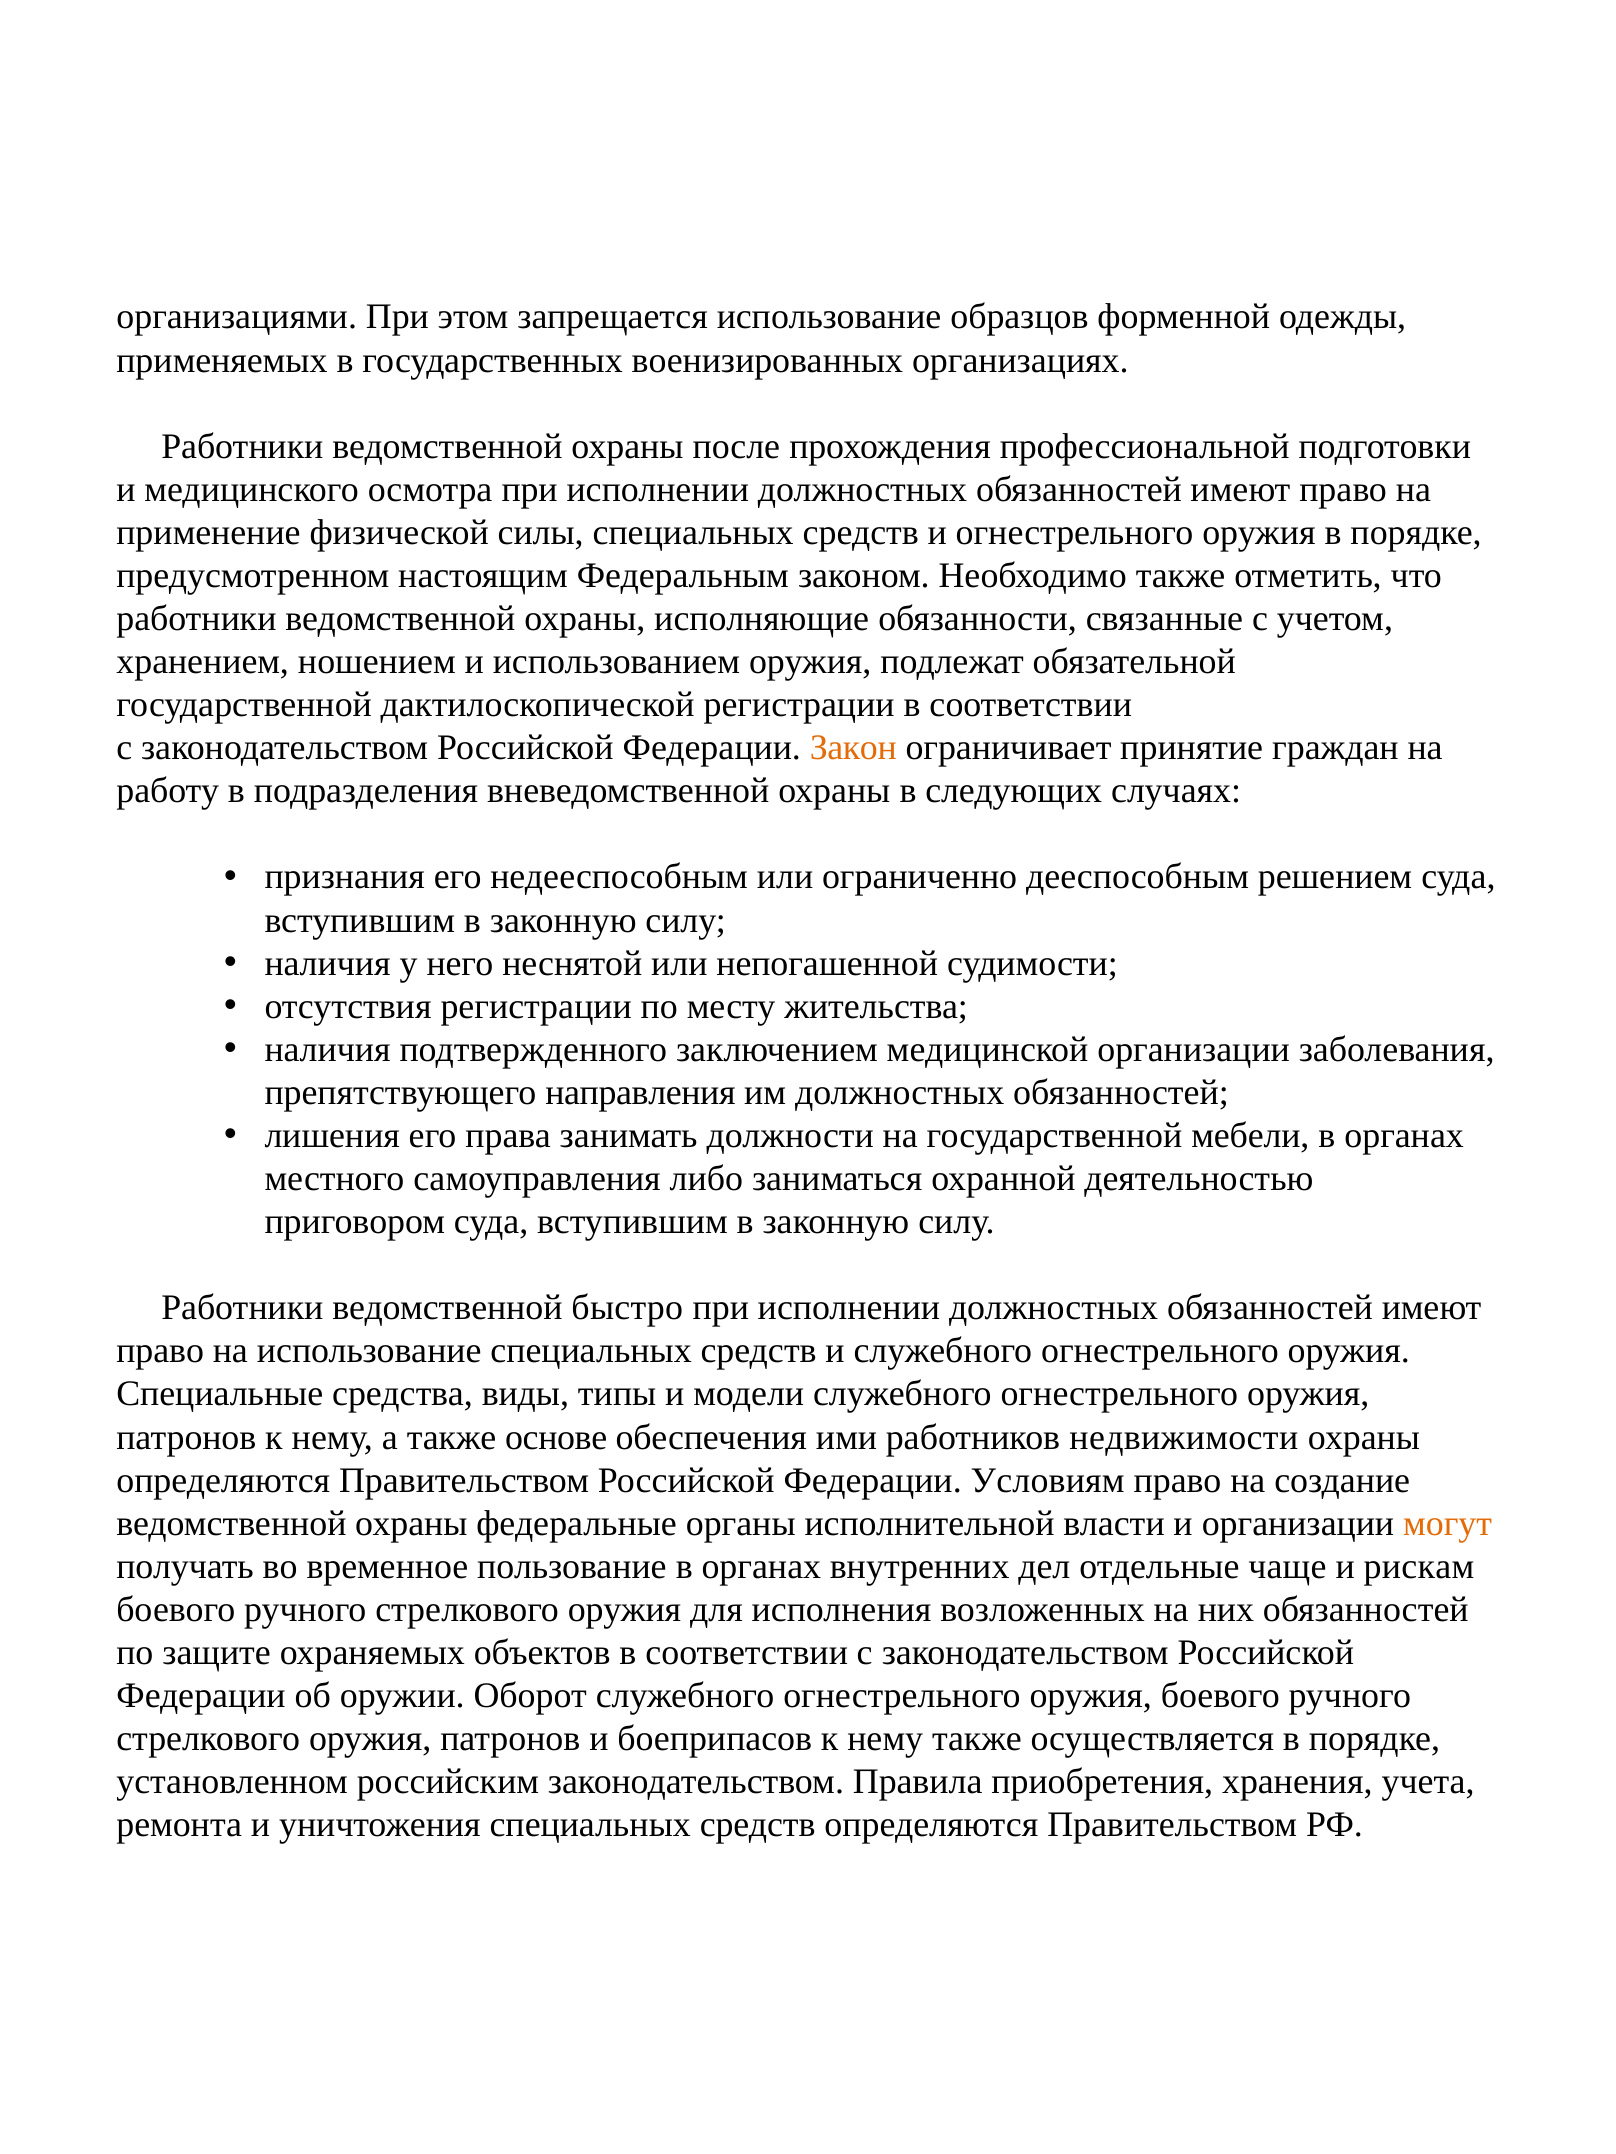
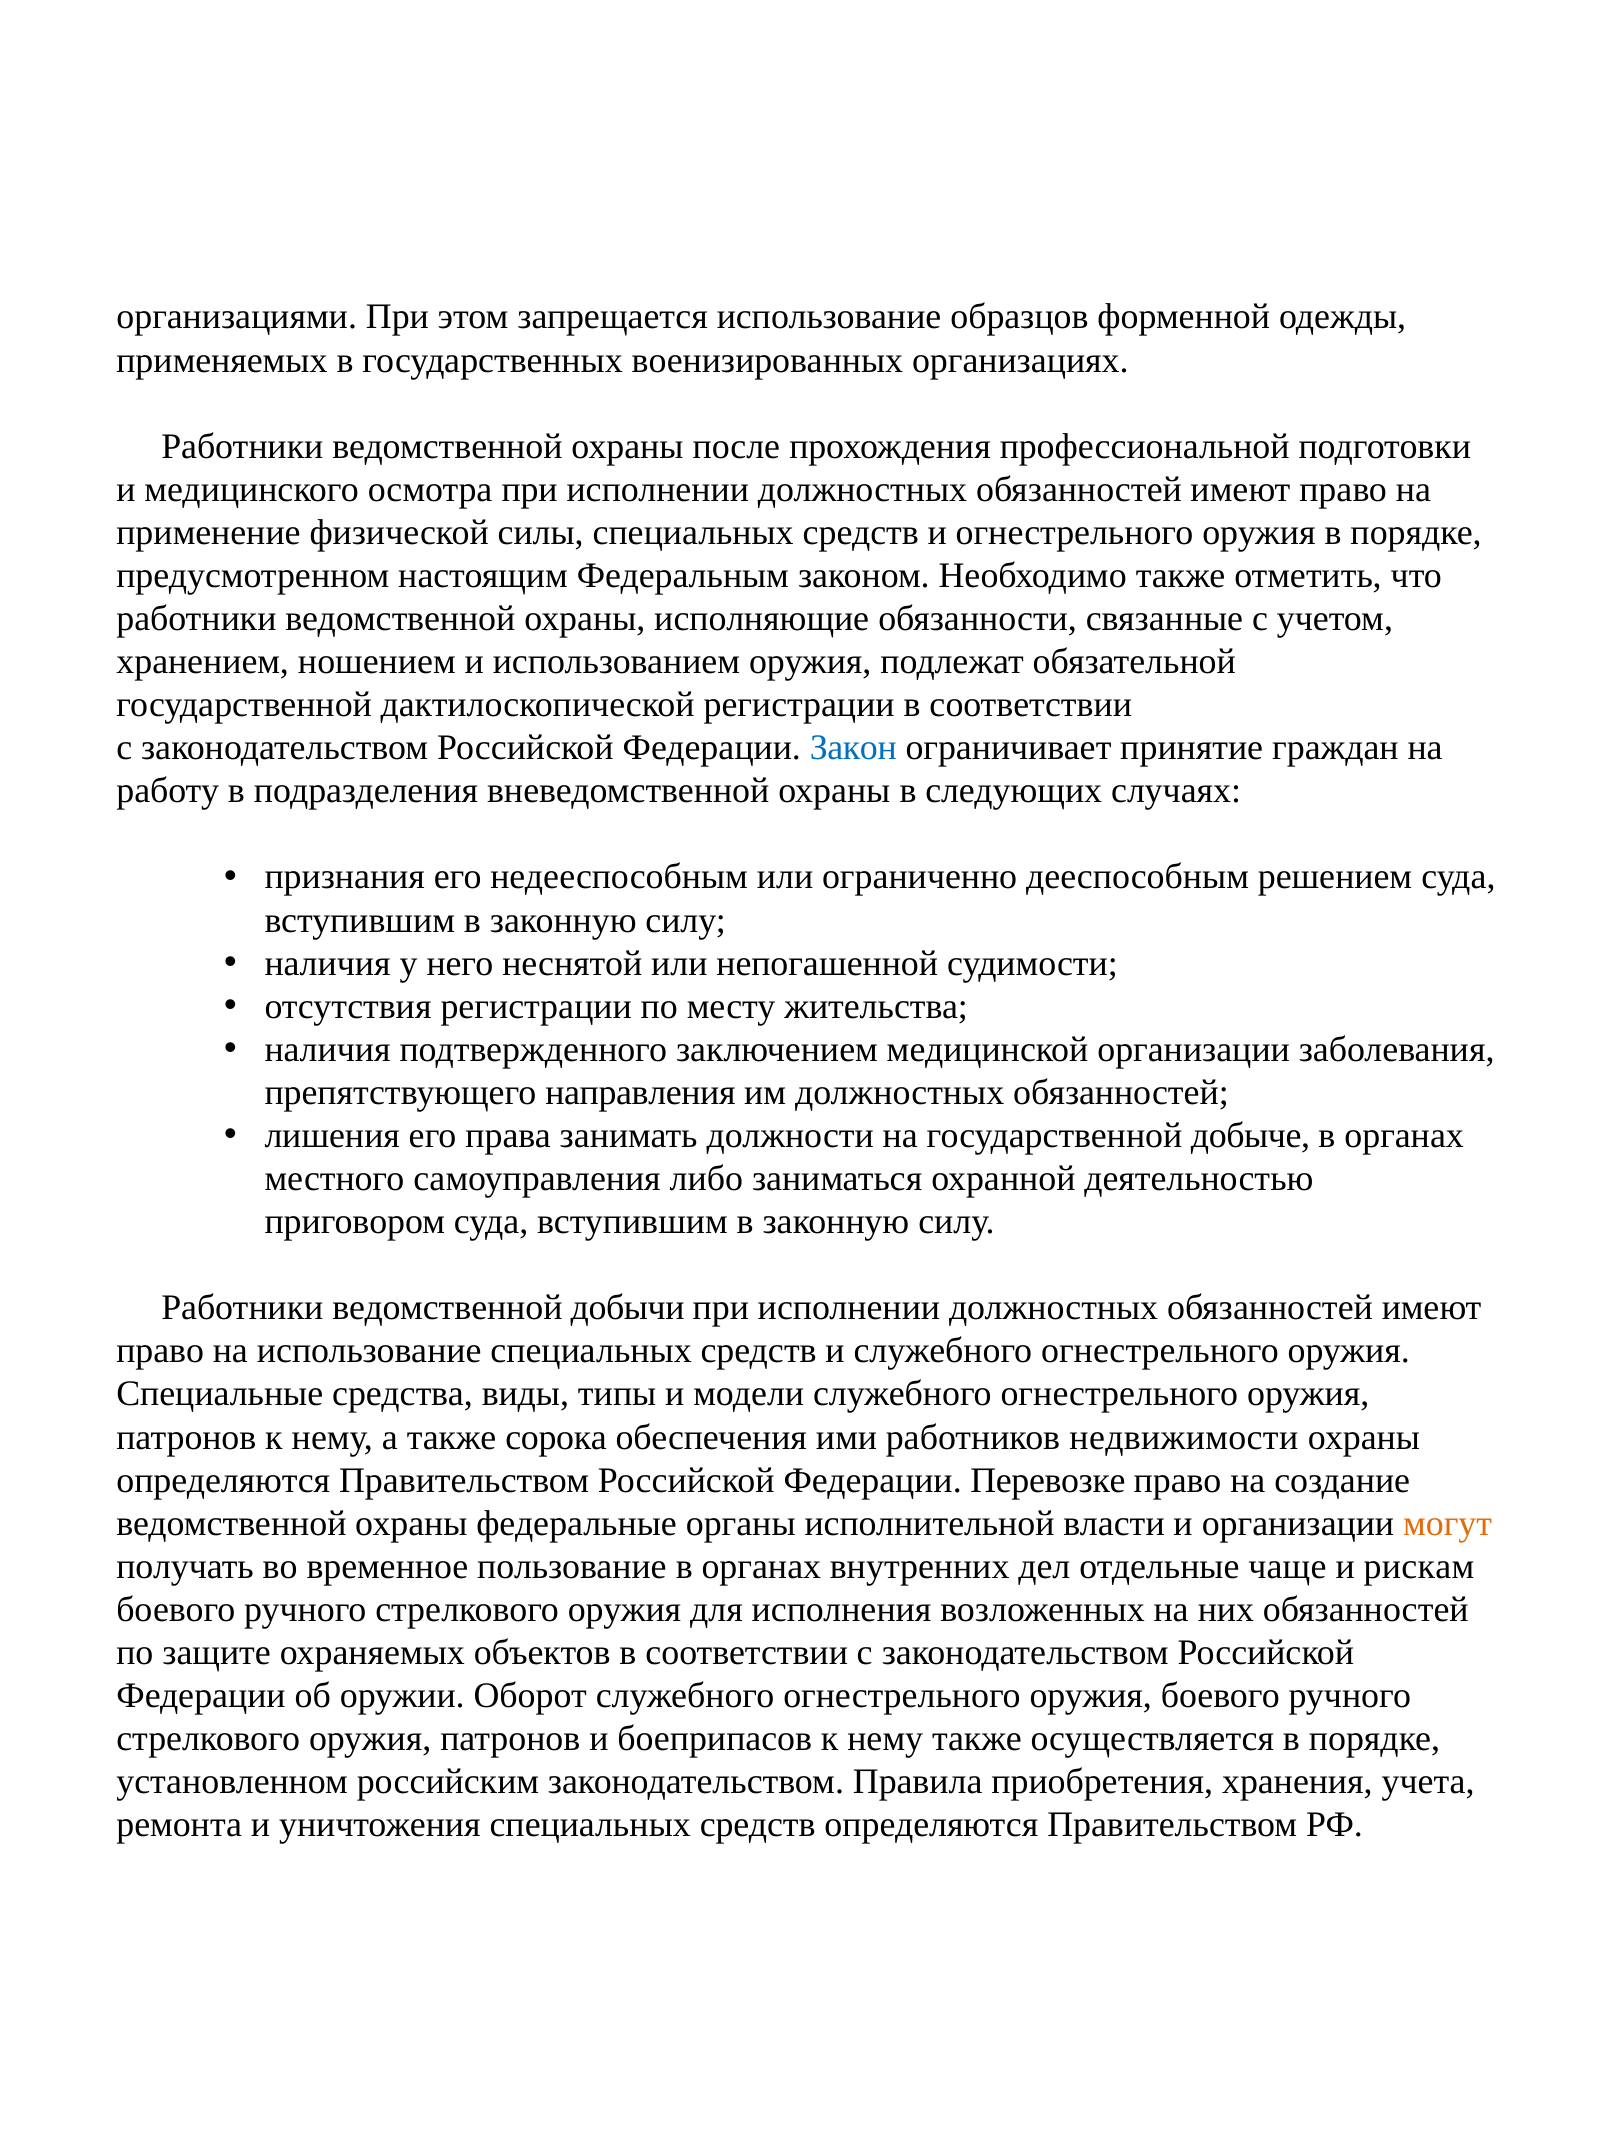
Закон colour: orange -> blue
мебели: мебели -> добыче
быстро: быстро -> добычи
основе: основе -> сорока
Условиям: Условиям -> Перевозке
